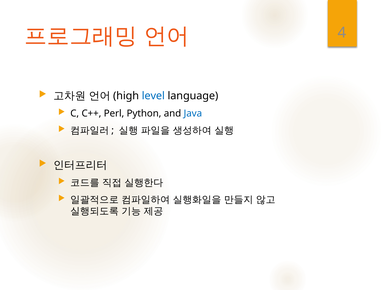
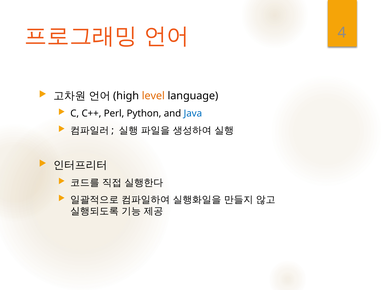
level colour: blue -> orange
